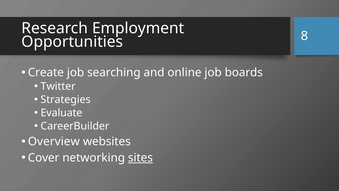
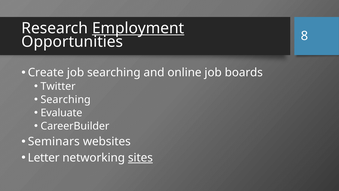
Employment underline: none -> present
Strategies at (66, 99): Strategies -> Searching
Overview: Overview -> Seminars
Cover: Cover -> Letter
